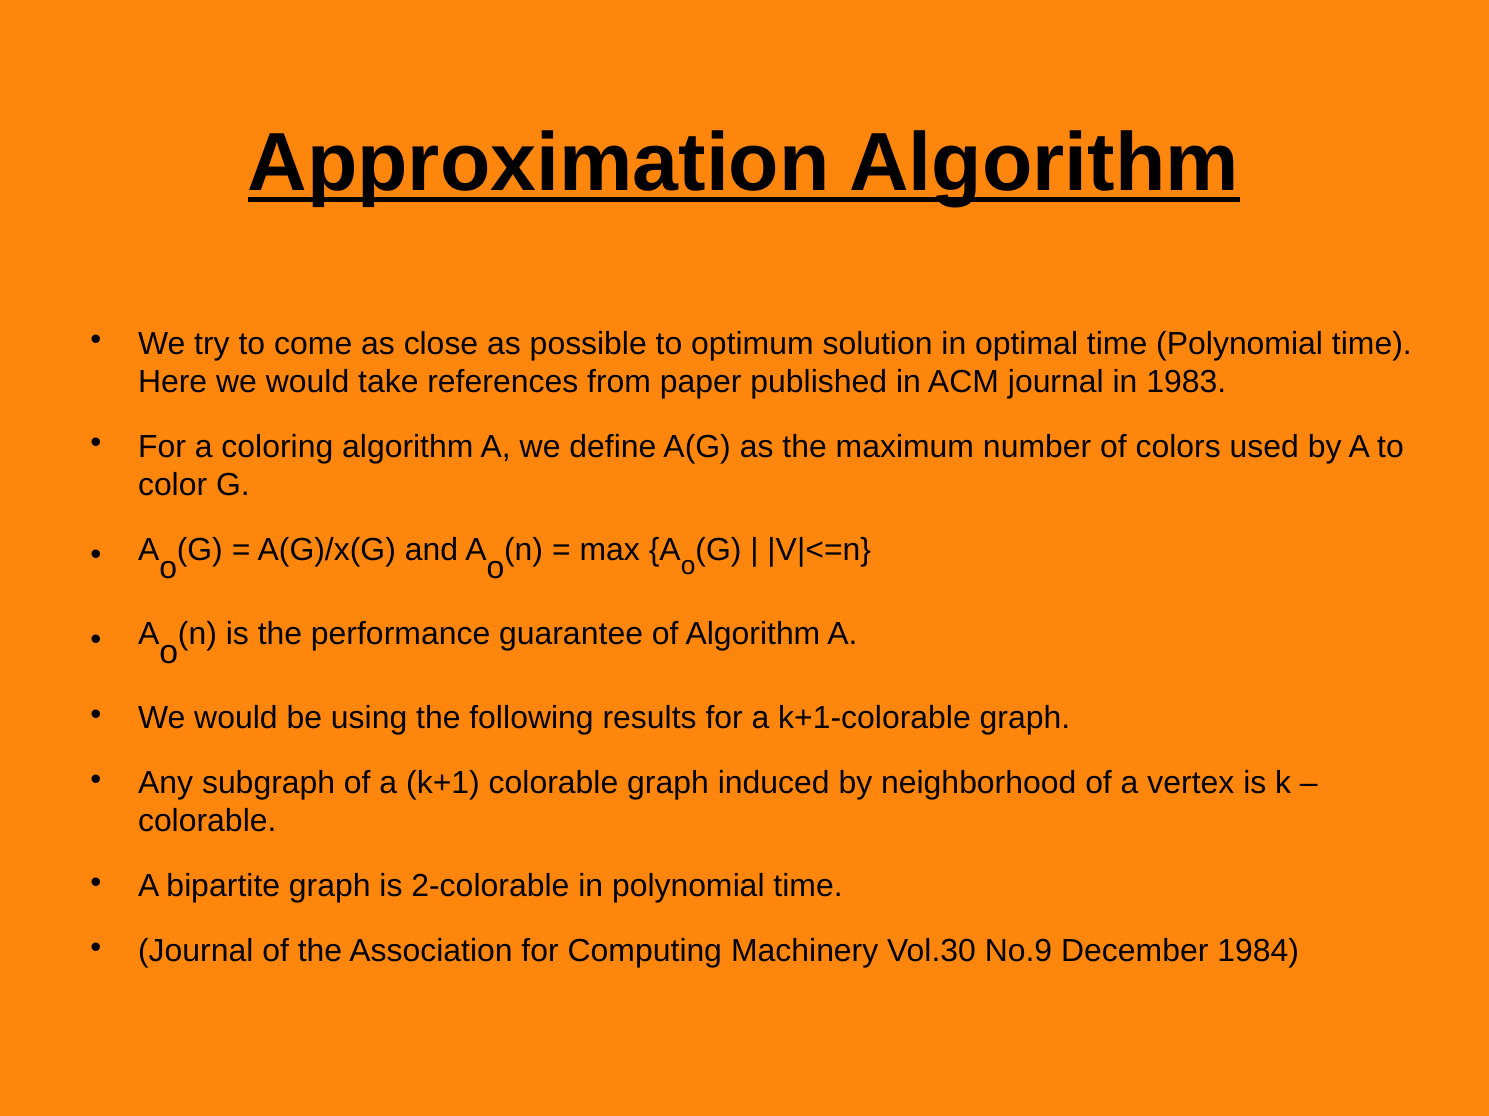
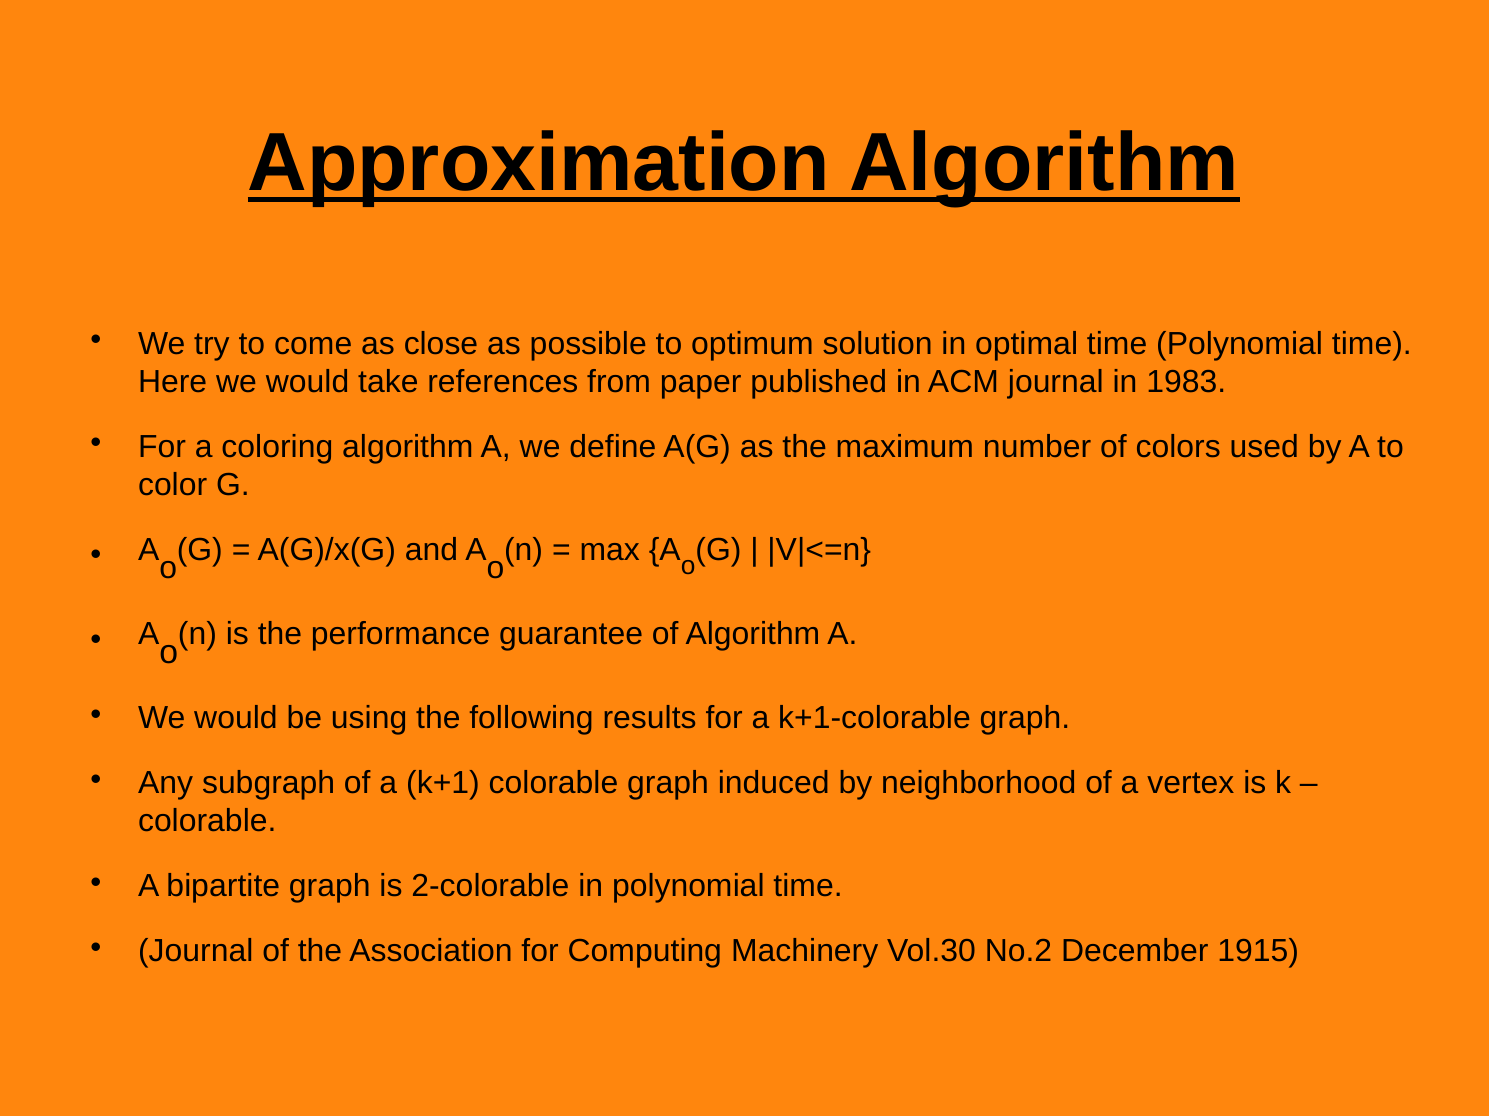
No.9: No.9 -> No.2
1984: 1984 -> 1915
